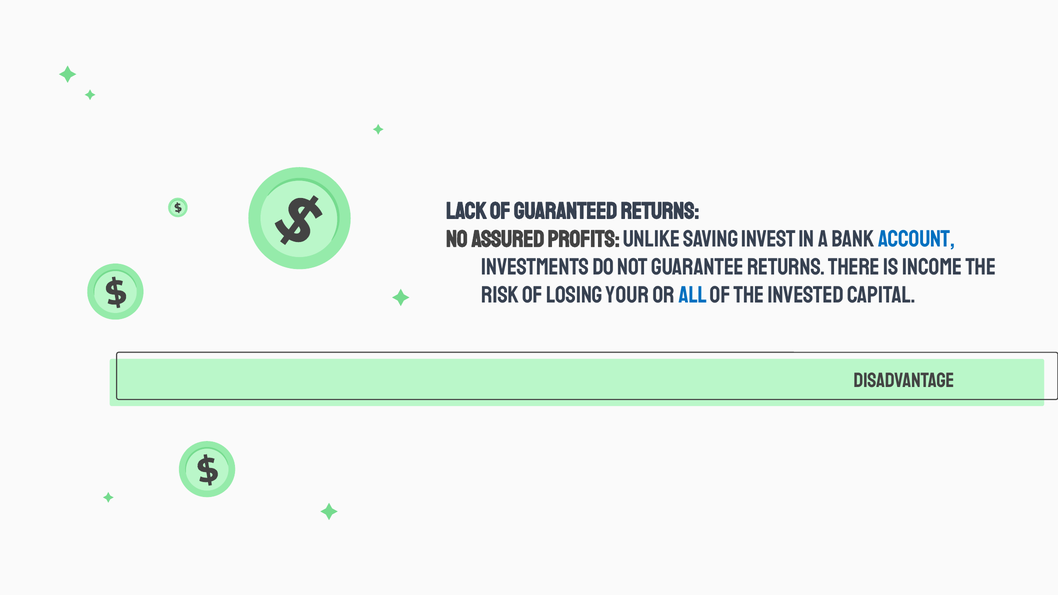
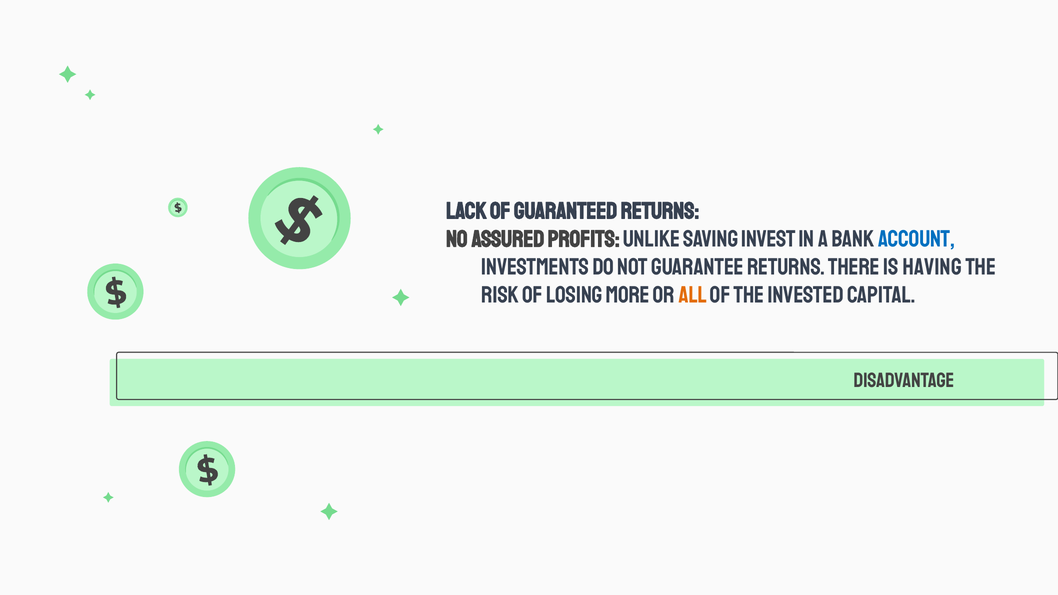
income: income -> having
your: your -> more
all colour: blue -> orange
